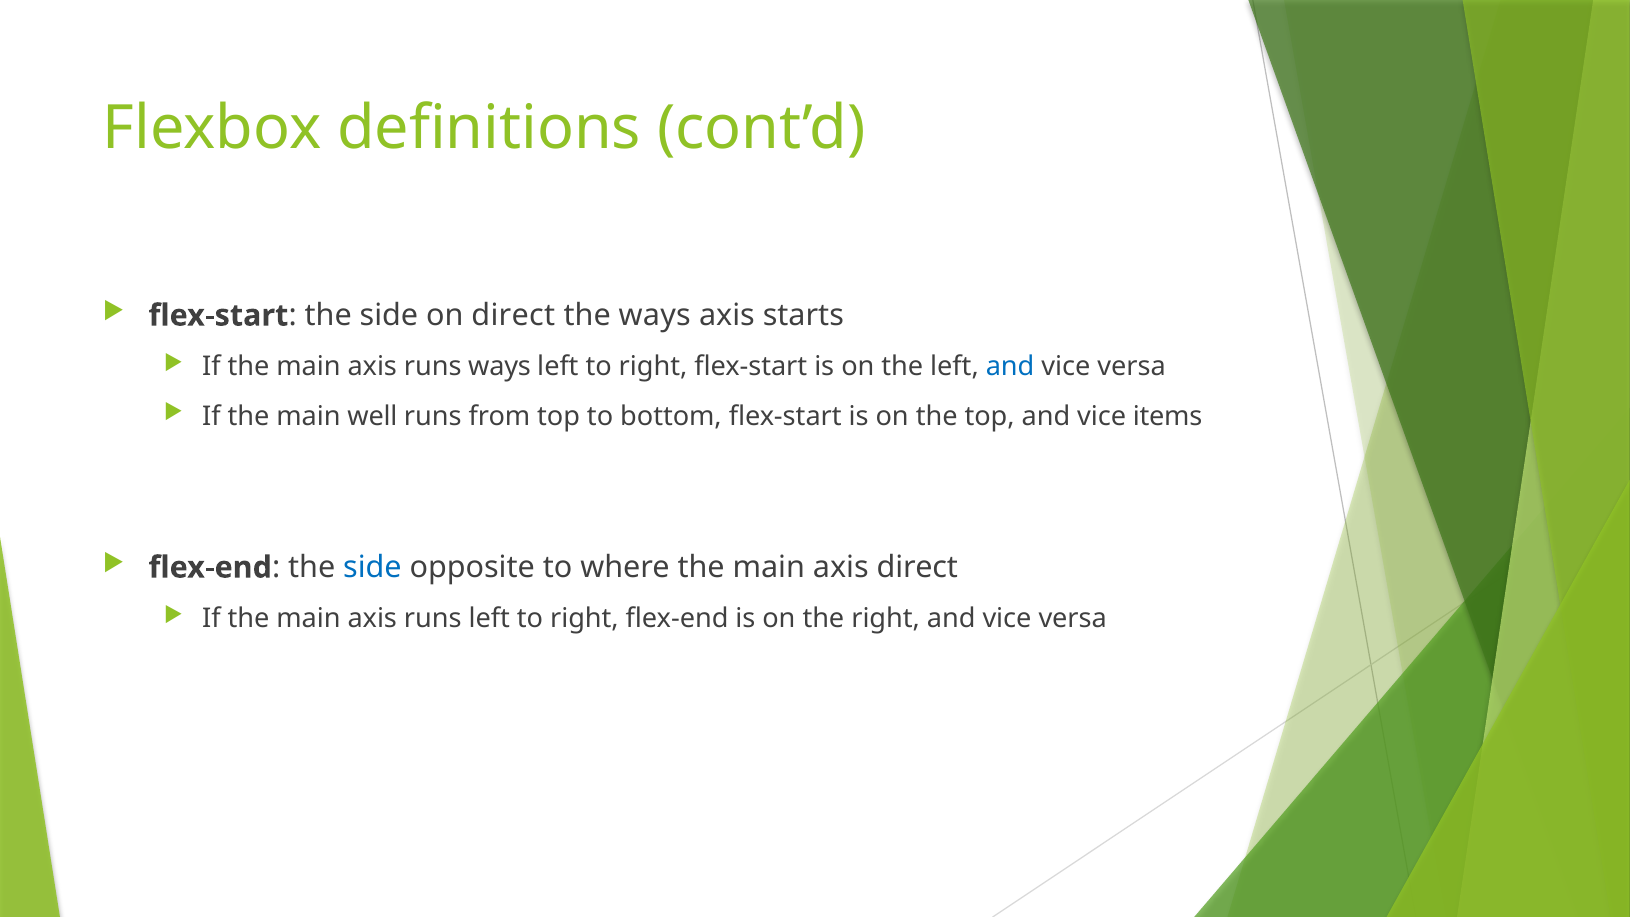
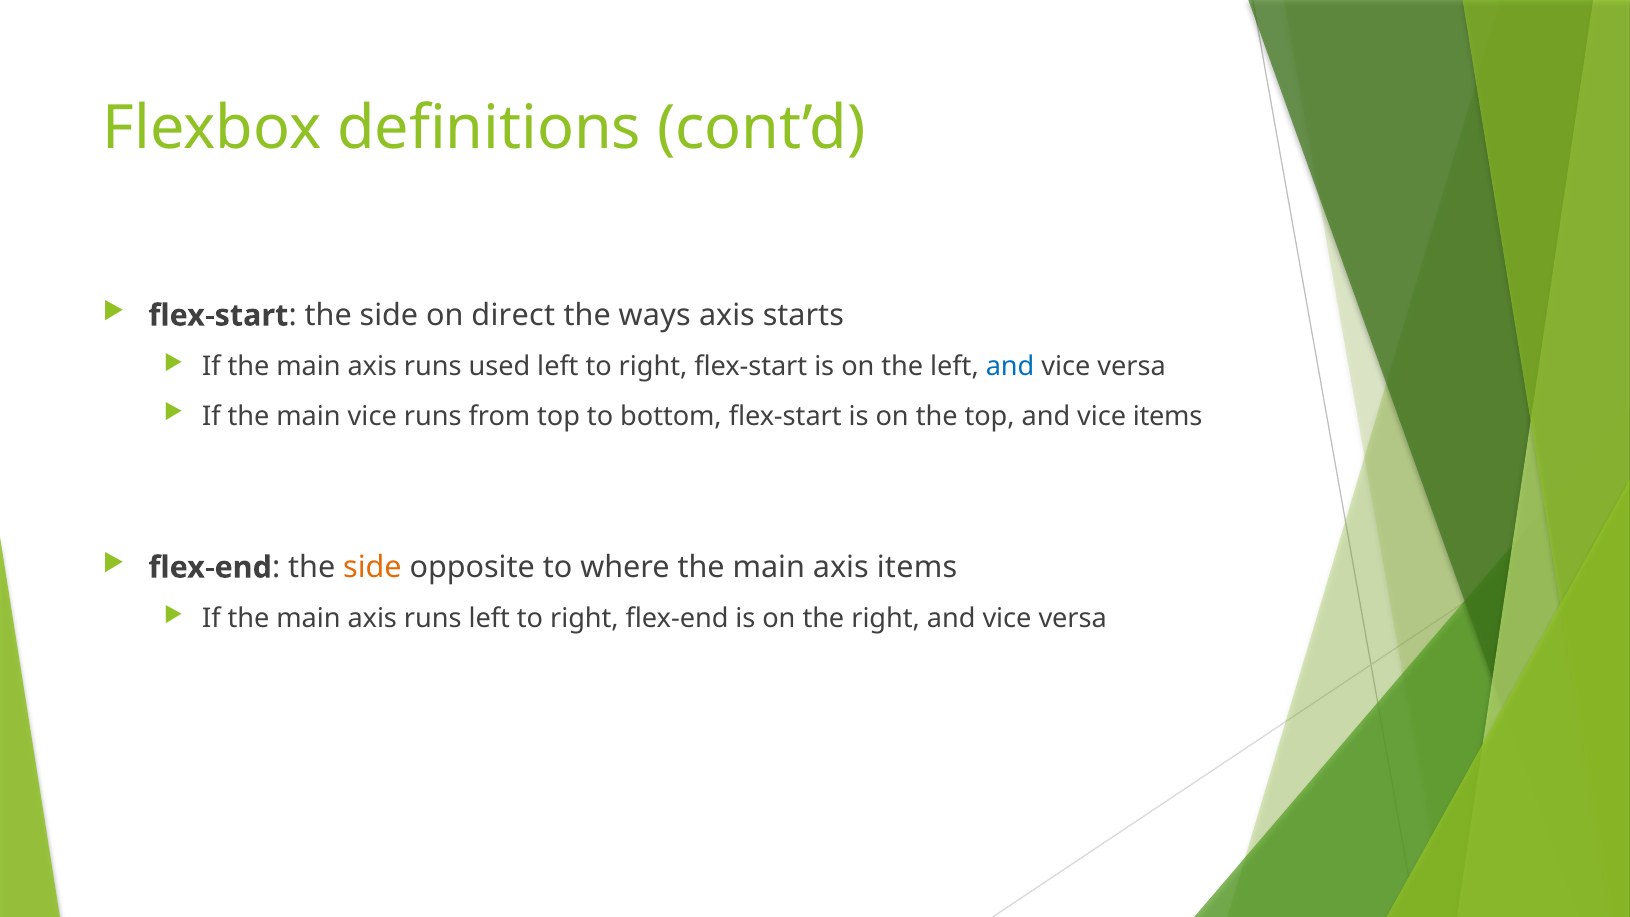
runs ways: ways -> used
main well: well -> vice
side at (372, 567) colour: blue -> orange
axis direct: direct -> items
